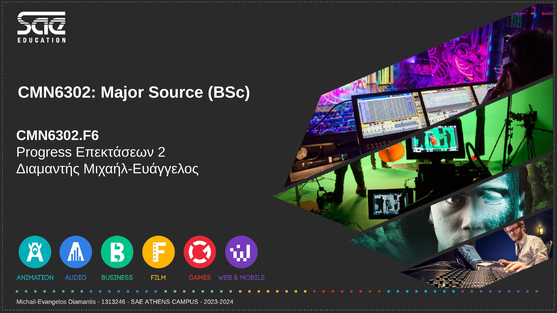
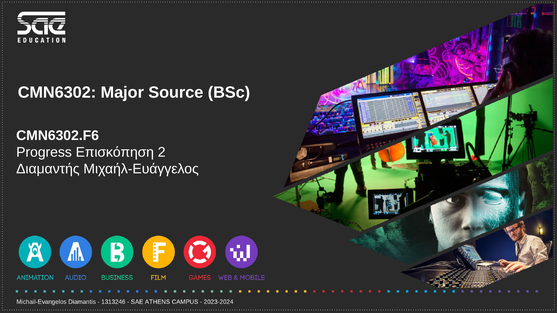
Επεκτάσεων: Επεκτάσεων -> Επισκόπηση
